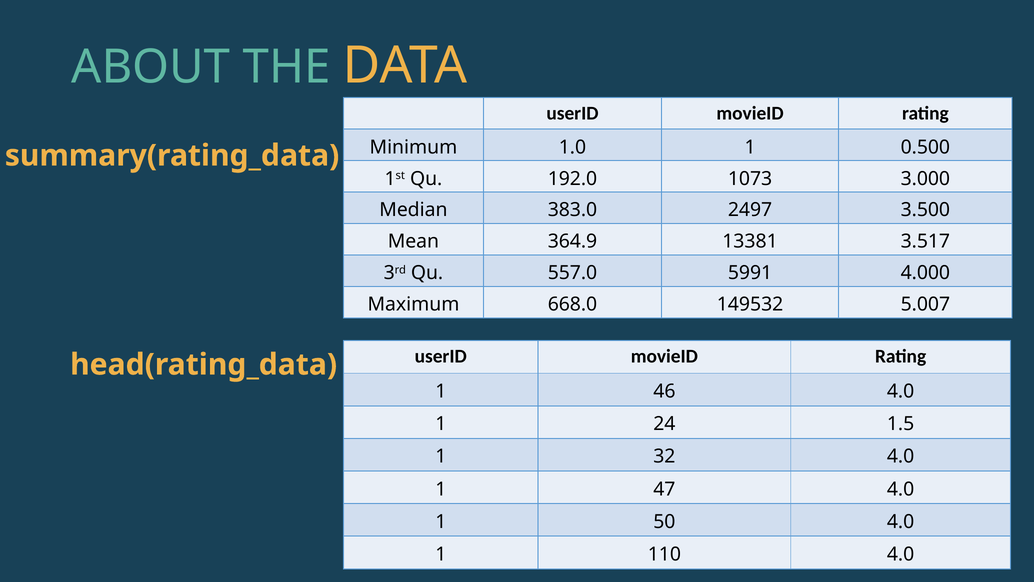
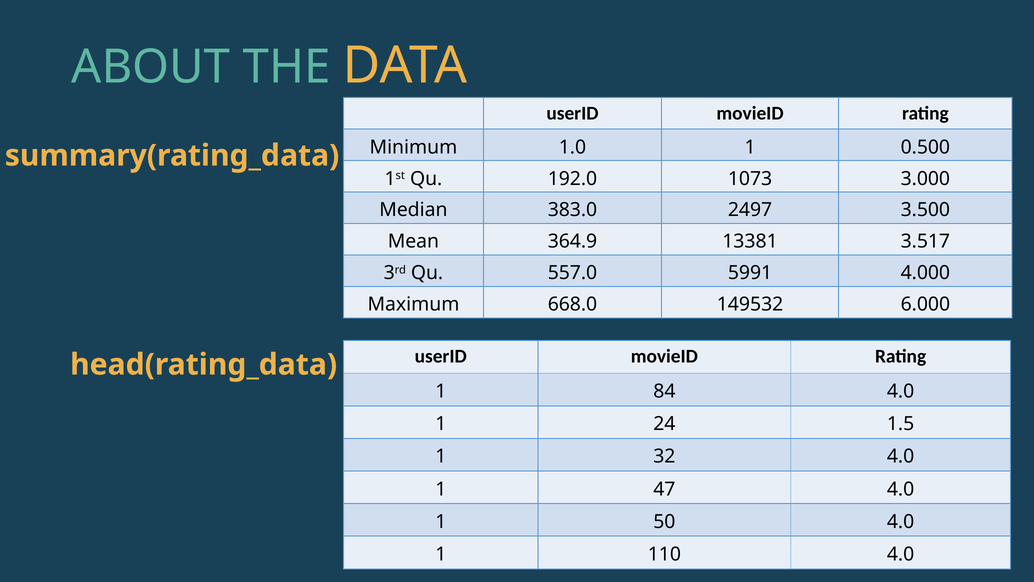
5.007: 5.007 -> 6.000
46: 46 -> 84
